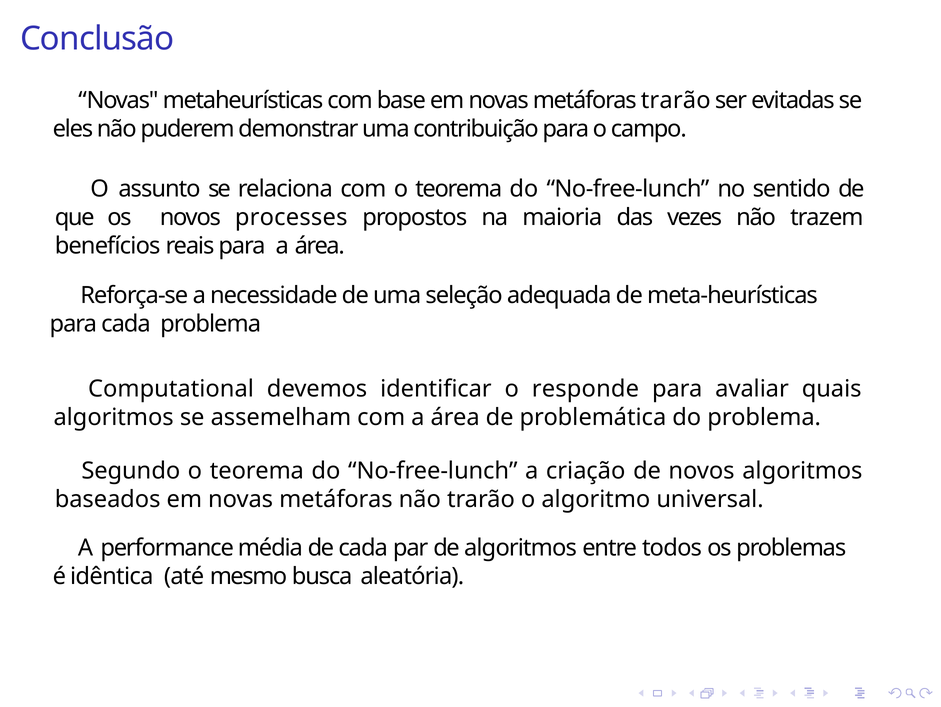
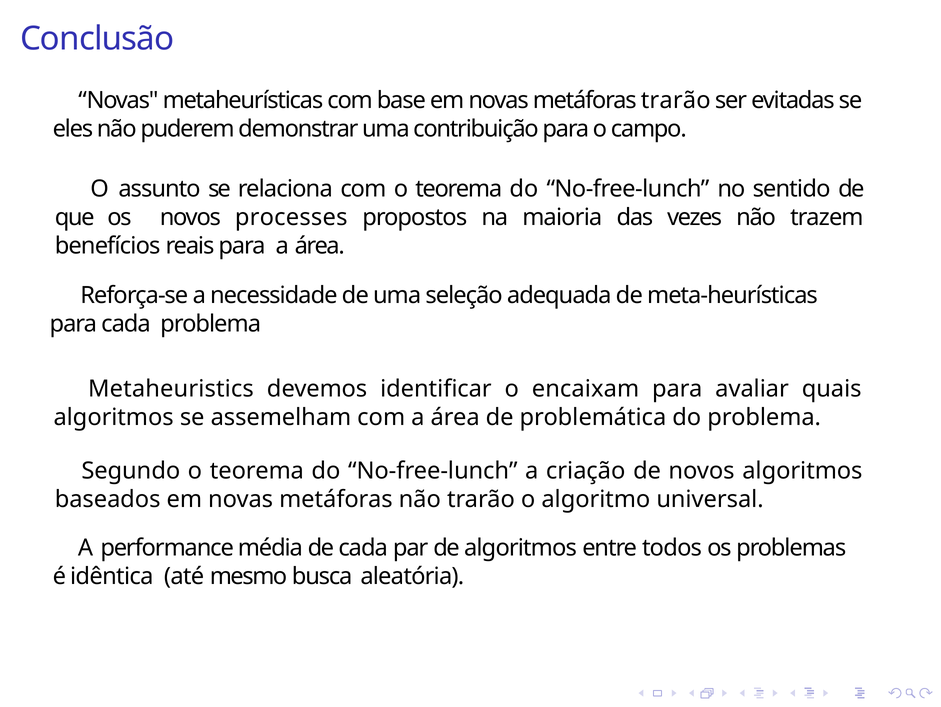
Computational: Computational -> Metaheuristics
responde: responde -> encaixam
